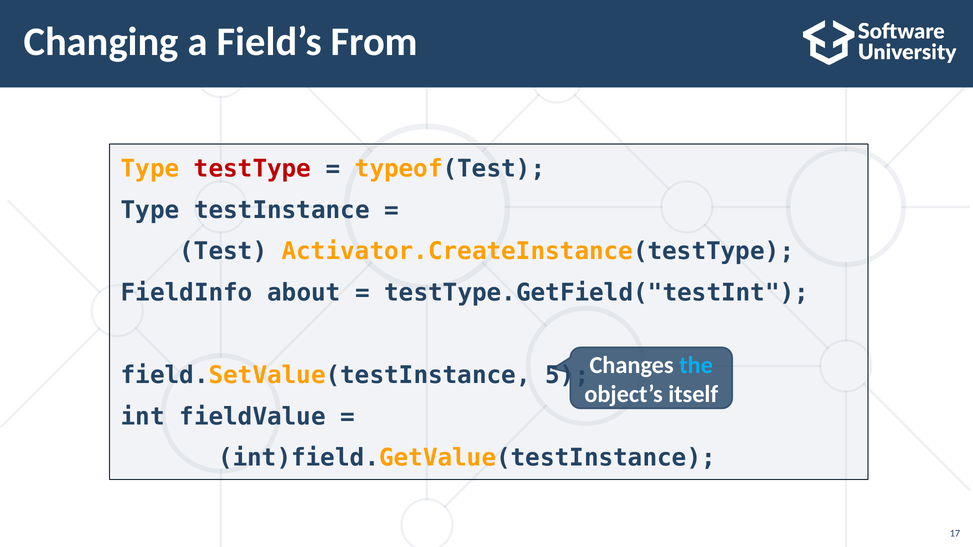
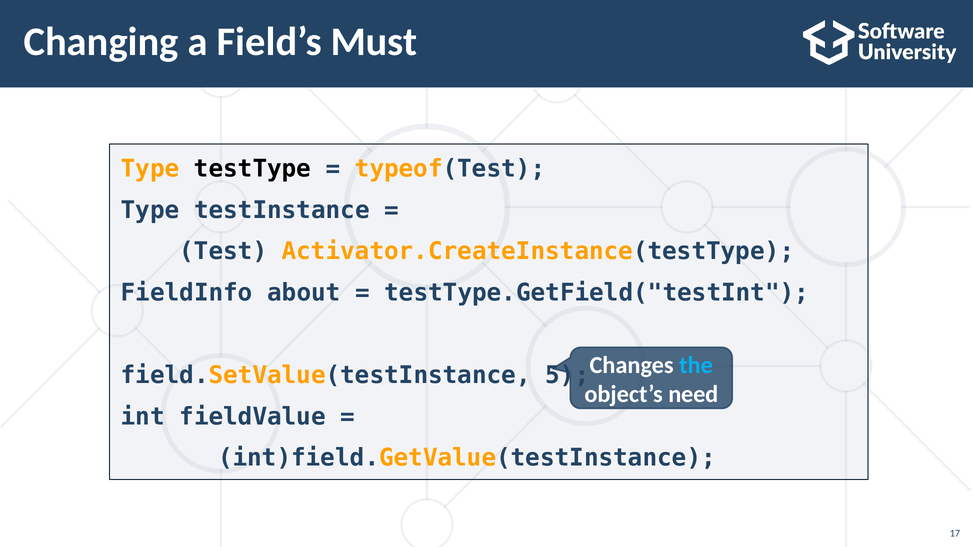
From: From -> Must
testType colour: red -> black
itself: itself -> need
